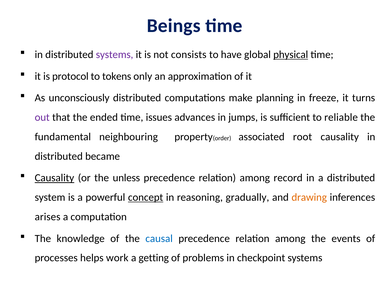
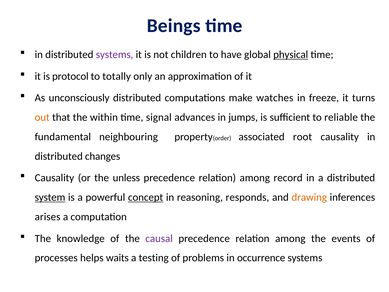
consists: consists -> children
tokens: tokens -> totally
planning: planning -> watches
out colour: purple -> orange
ended: ended -> within
issues: issues -> signal
became: became -> changes
Causality at (54, 178) underline: present -> none
system underline: none -> present
gradually: gradually -> responds
causal colour: blue -> purple
work: work -> waits
getting: getting -> testing
checkpoint: checkpoint -> occurrence
